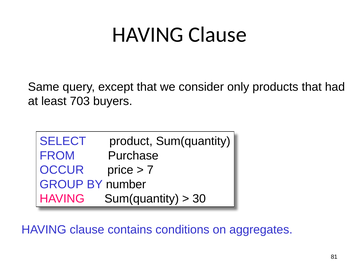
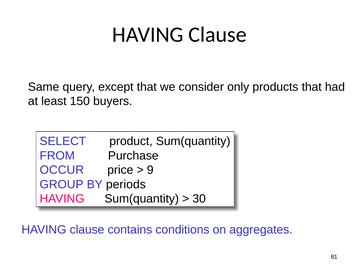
703: 703 -> 150
7: 7 -> 9
number: number -> periods
